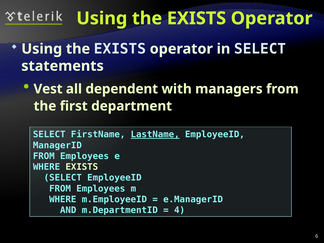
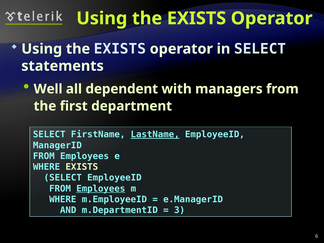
Vest: Vest -> Well
Employees at (101, 189) underline: none -> present
4: 4 -> 3
